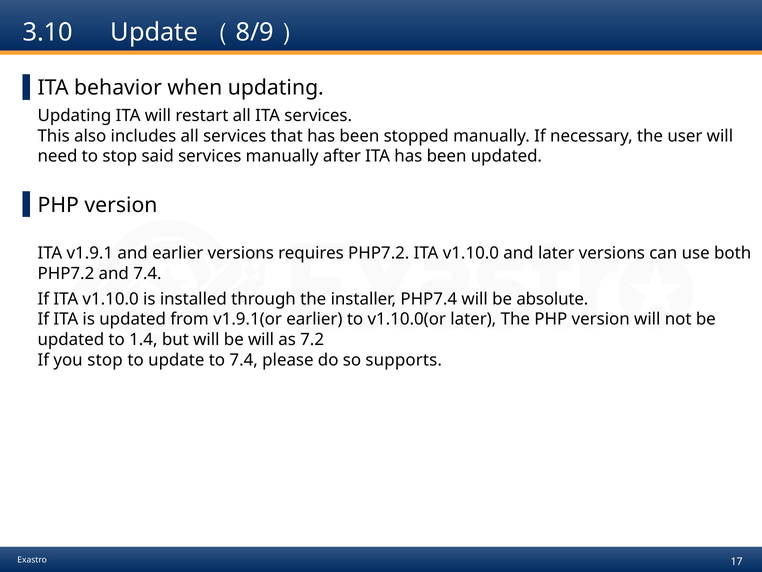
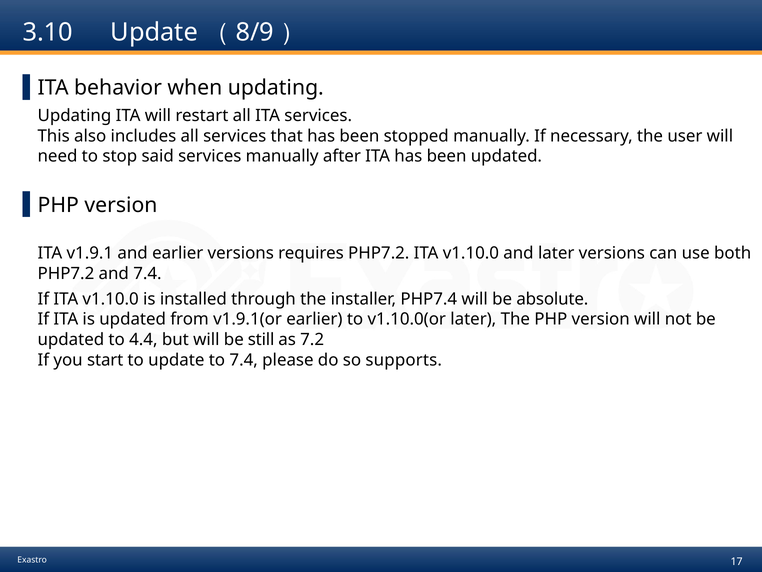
1.4: 1.4 -> 4.4
be will: will -> still
you stop: stop -> start
